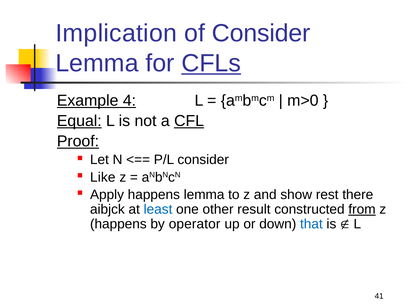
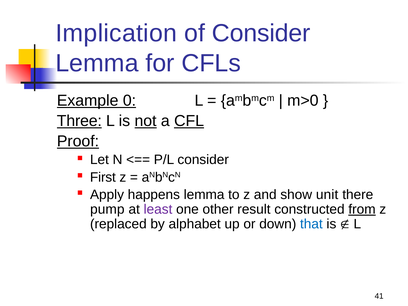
CFLs underline: present -> none
4: 4 -> 0
Equal: Equal -> Three
not underline: none -> present
Like: Like -> First
rest: rest -> unit
aibjck: aibjck -> pump
least colour: blue -> purple
happens at (118, 224): happens -> replaced
operator: operator -> alphabet
